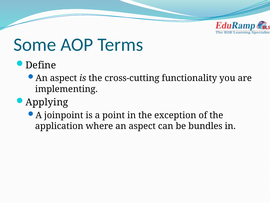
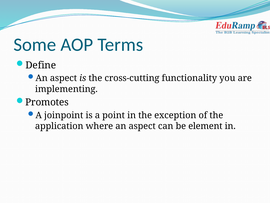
Applying: Applying -> Promotes
bundles: bundles -> element
